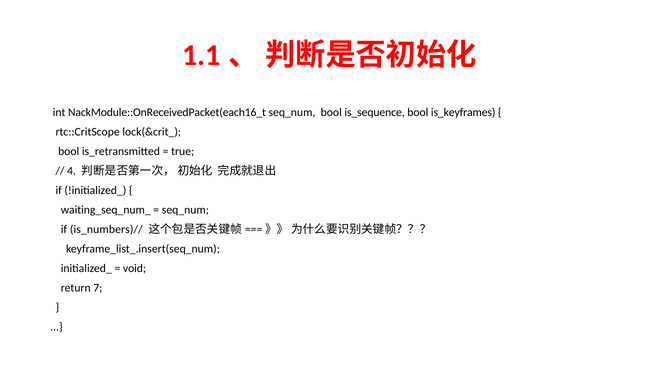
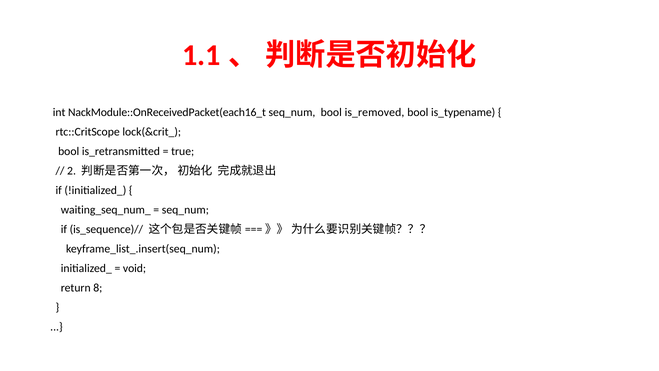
is_sequence: is_sequence -> is_removed
is_keyframes: is_keyframes -> is_typename
4: 4 -> 2
is_numbers)//: is_numbers)// -> is_sequence)//
7: 7 -> 8
